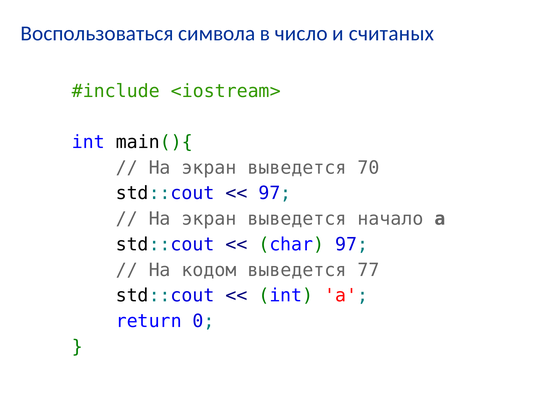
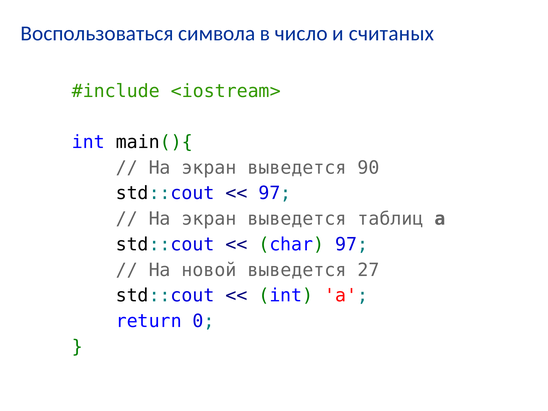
70: 70 -> 90
начало: начало -> таблиц
кодом: кодом -> новой
77: 77 -> 27
